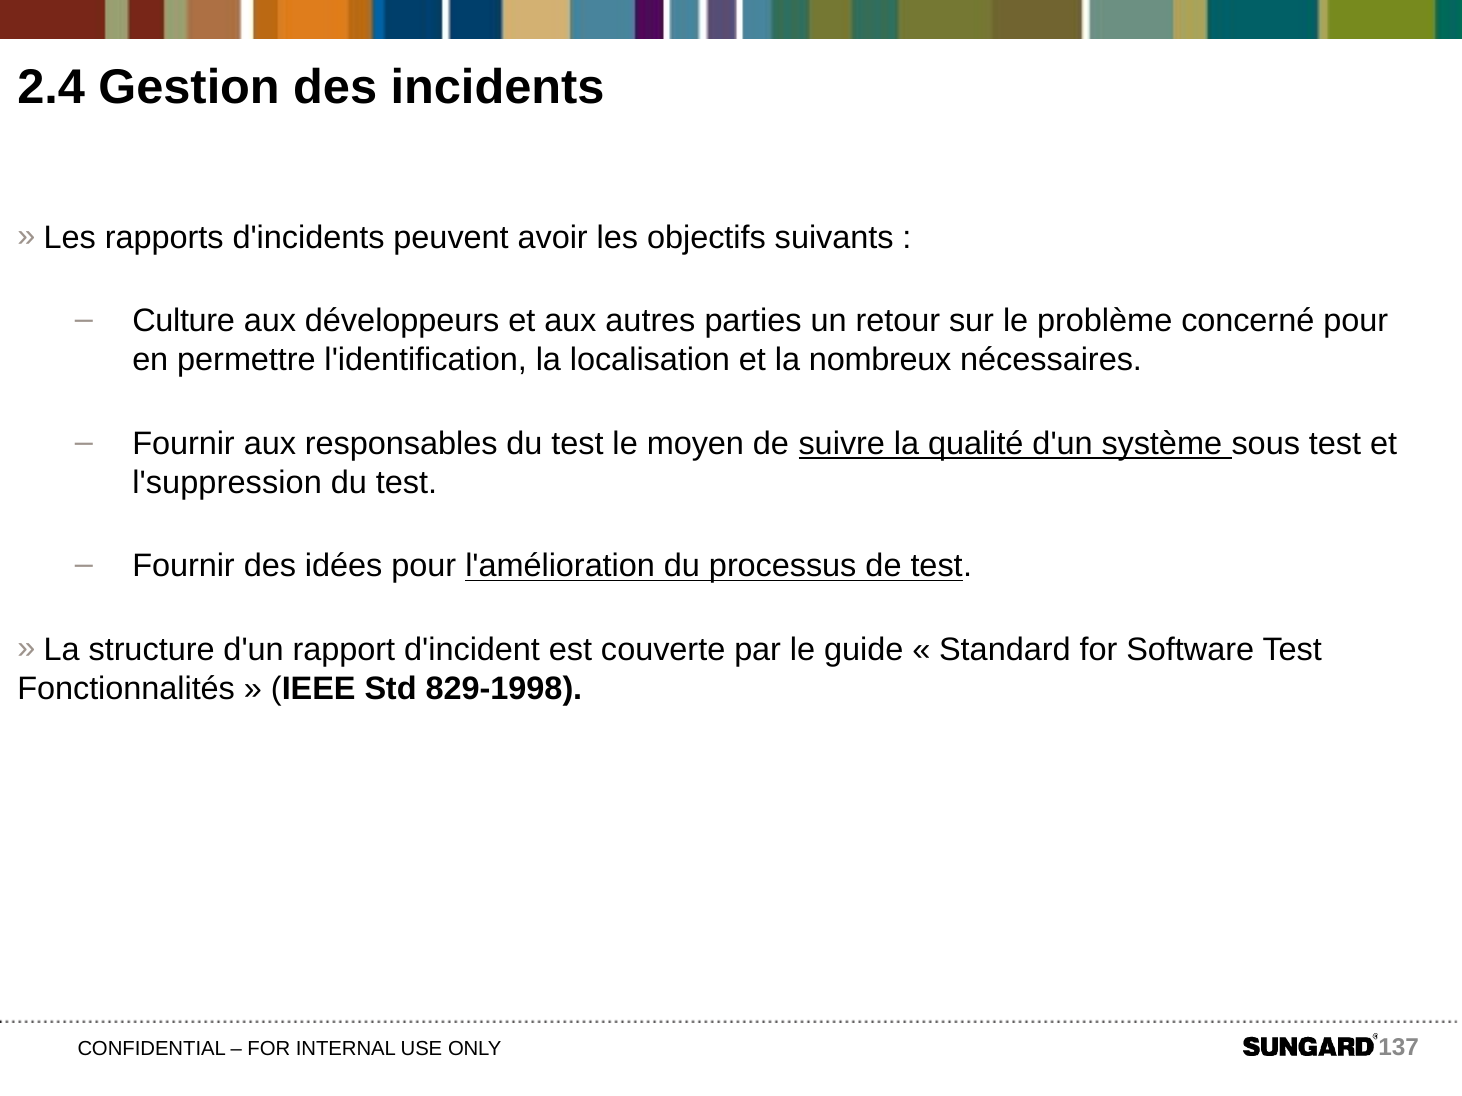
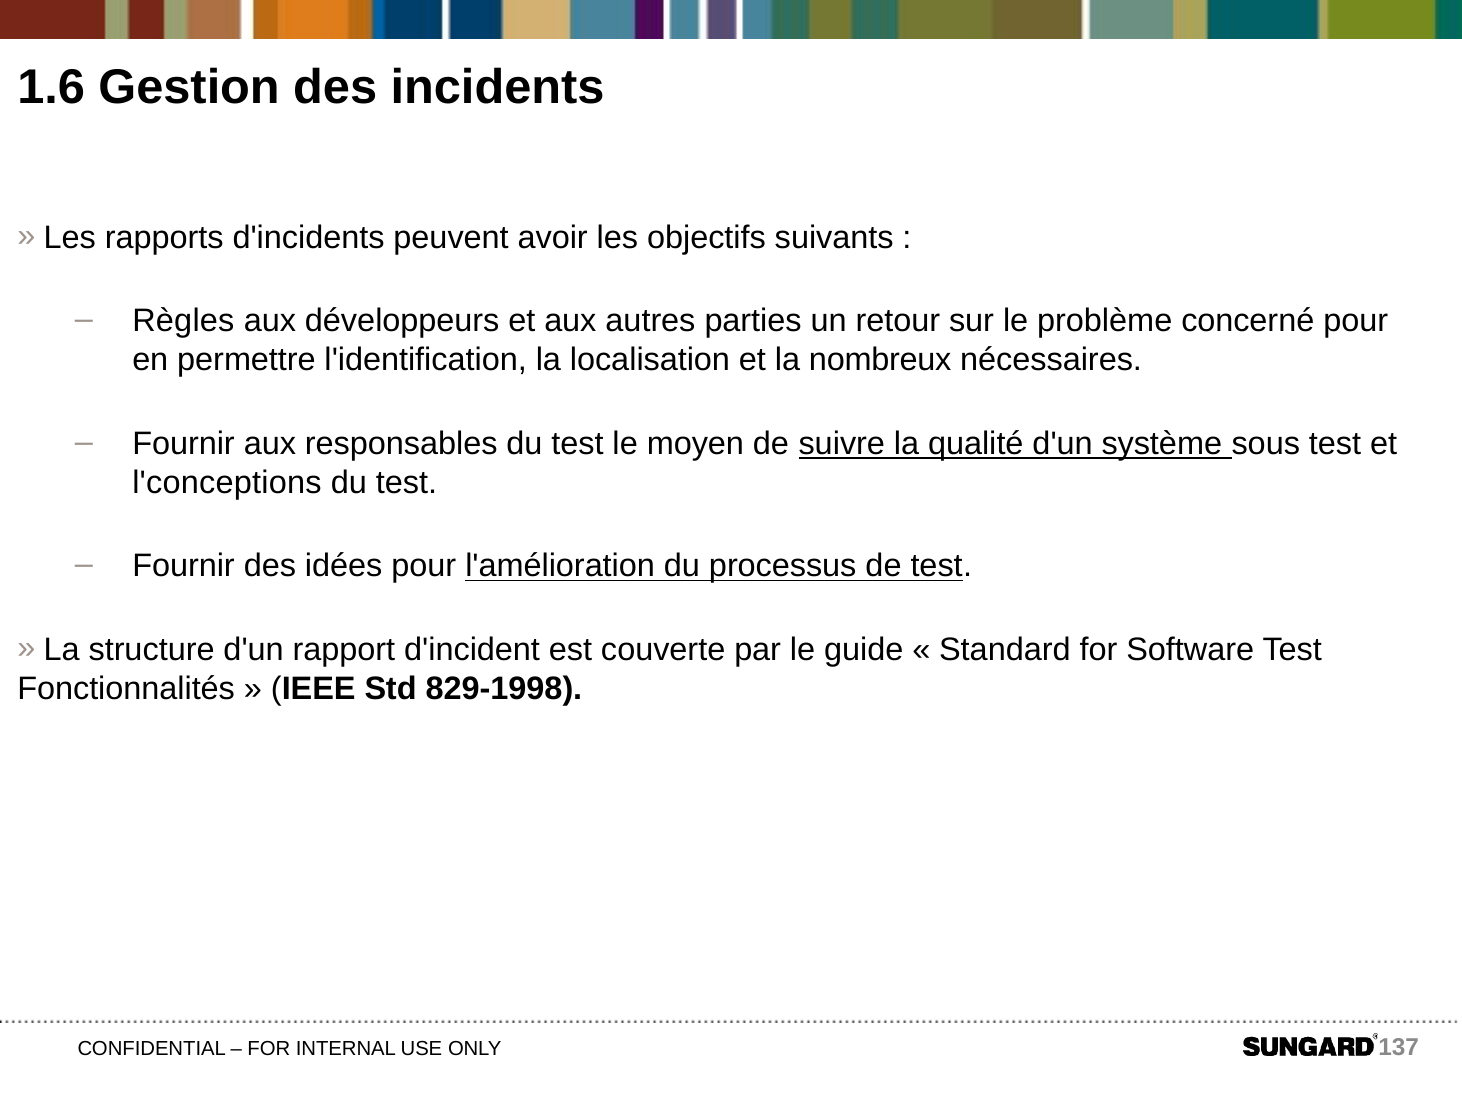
2.4: 2.4 -> 1.6
Culture: Culture -> Règles
l'suppression: l'suppression -> l'conceptions
